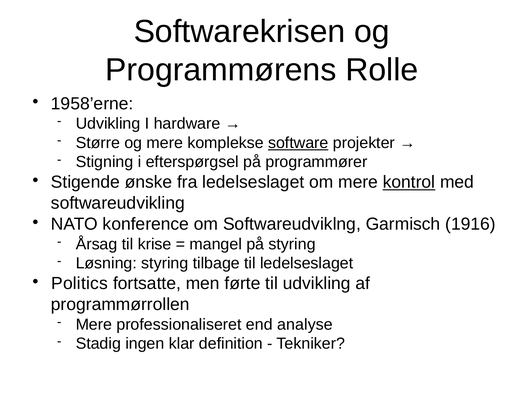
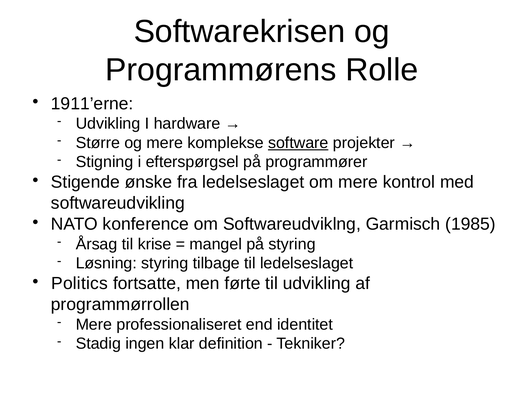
1958’erne: 1958’erne -> 1911’erne
kontrol underline: present -> none
1916: 1916 -> 1985
analyse: analyse -> identitet
